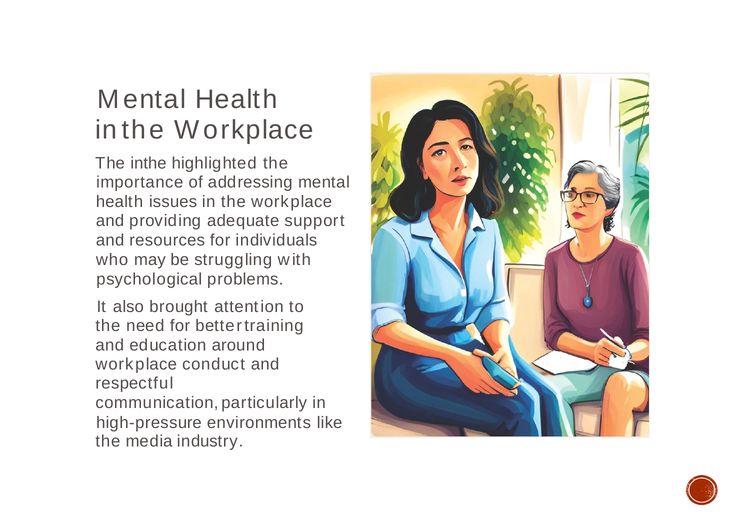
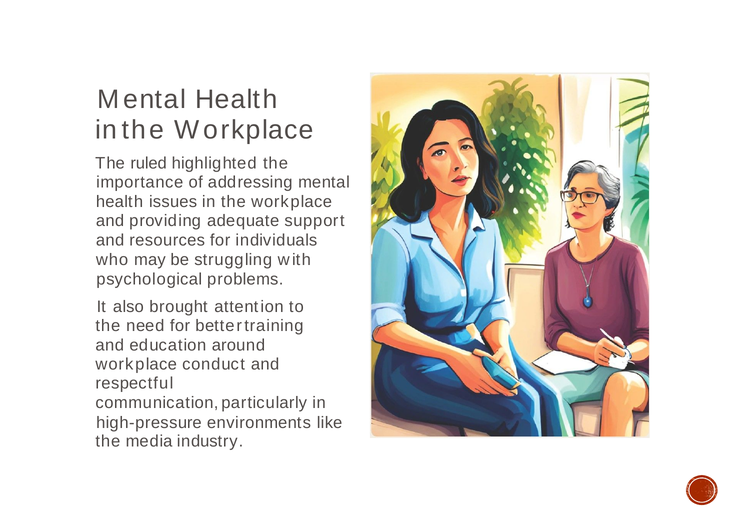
The inthe: inthe -> ruled
